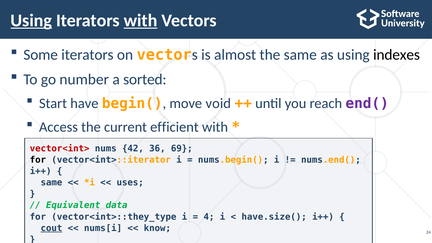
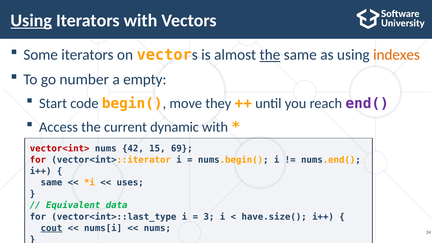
with at (141, 20) underline: present -> none
the at (270, 55) underline: none -> present
indexes colour: black -> orange
sorted: sorted -> empty
have: have -> code
void: void -> they
efficient: efficient -> dynamic
36: 36 -> 15
for at (38, 160) colour: black -> red
vector<int>::they_type: vector<int>::they_type -> vector<int>::last_type
4: 4 -> 3
know at (157, 228): know -> nums
